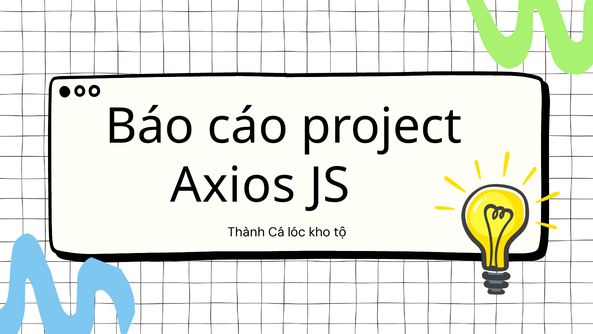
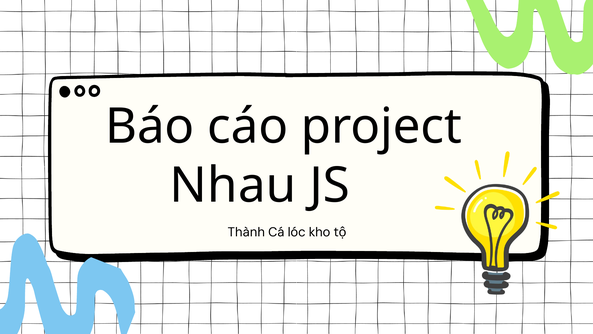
Axios: Axios -> Nhau
